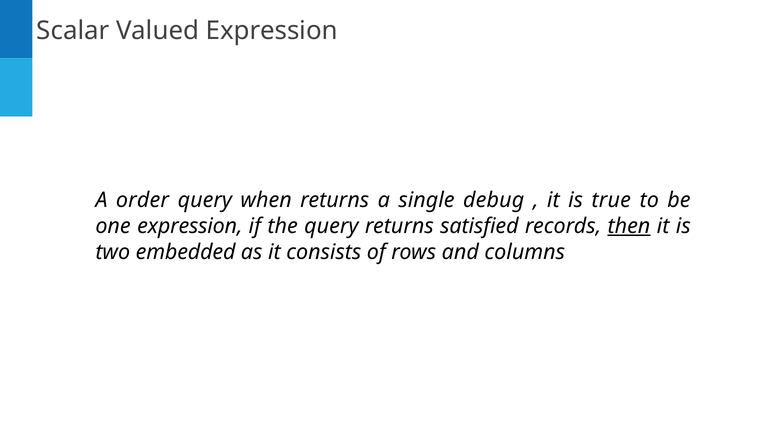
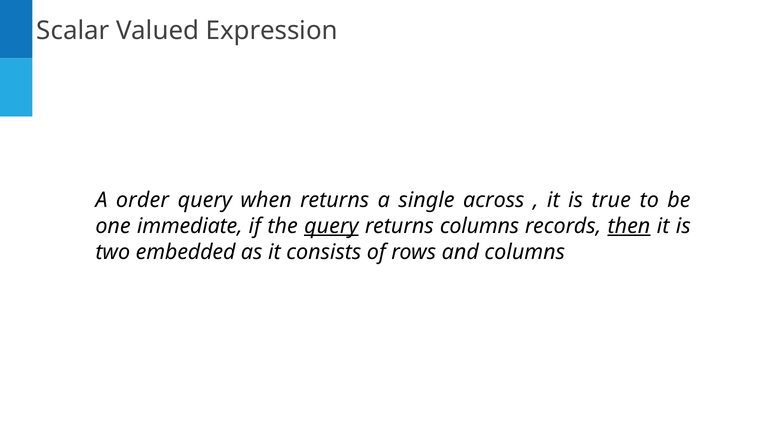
debug: debug -> across
one expression: expression -> immediate
query at (331, 226) underline: none -> present
returns satisfied: satisfied -> columns
